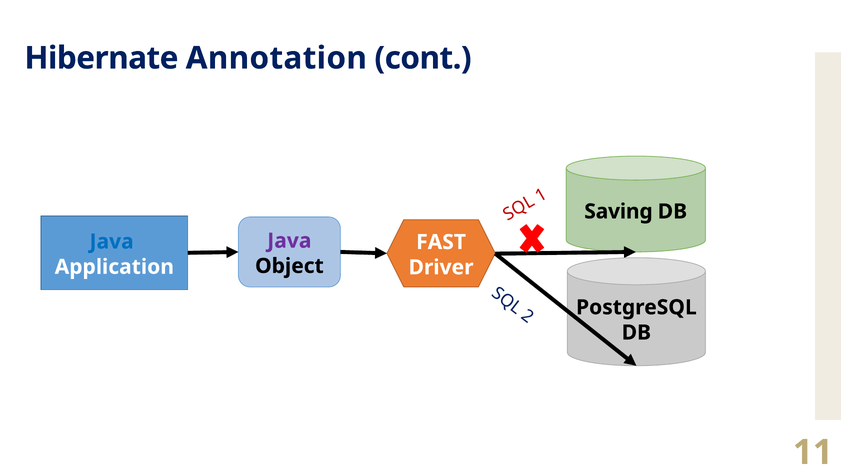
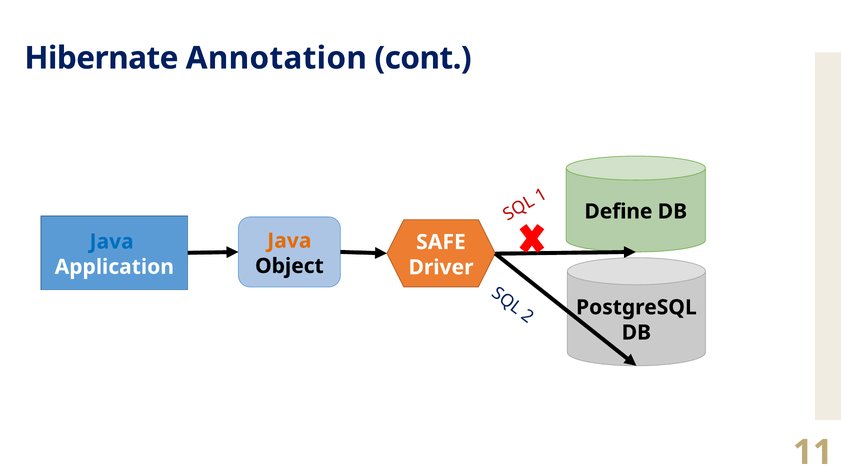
Saving: Saving -> Define
Java at (289, 241) colour: purple -> orange
FAST: FAST -> SAFE
